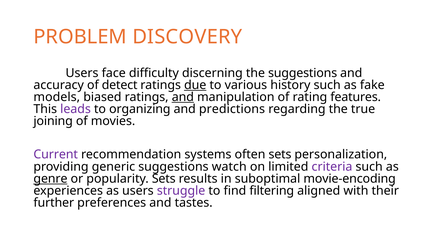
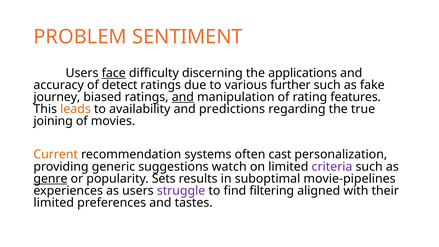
DISCOVERY: DISCOVERY -> SENTIMENT
face underline: none -> present
the suggestions: suggestions -> applications
due underline: present -> none
history: history -> further
models: models -> journey
leads colour: purple -> orange
organizing: organizing -> availability
Current colour: purple -> orange
often sets: sets -> cast
movie-encoding: movie-encoding -> movie-pipelines
further at (54, 203): further -> limited
